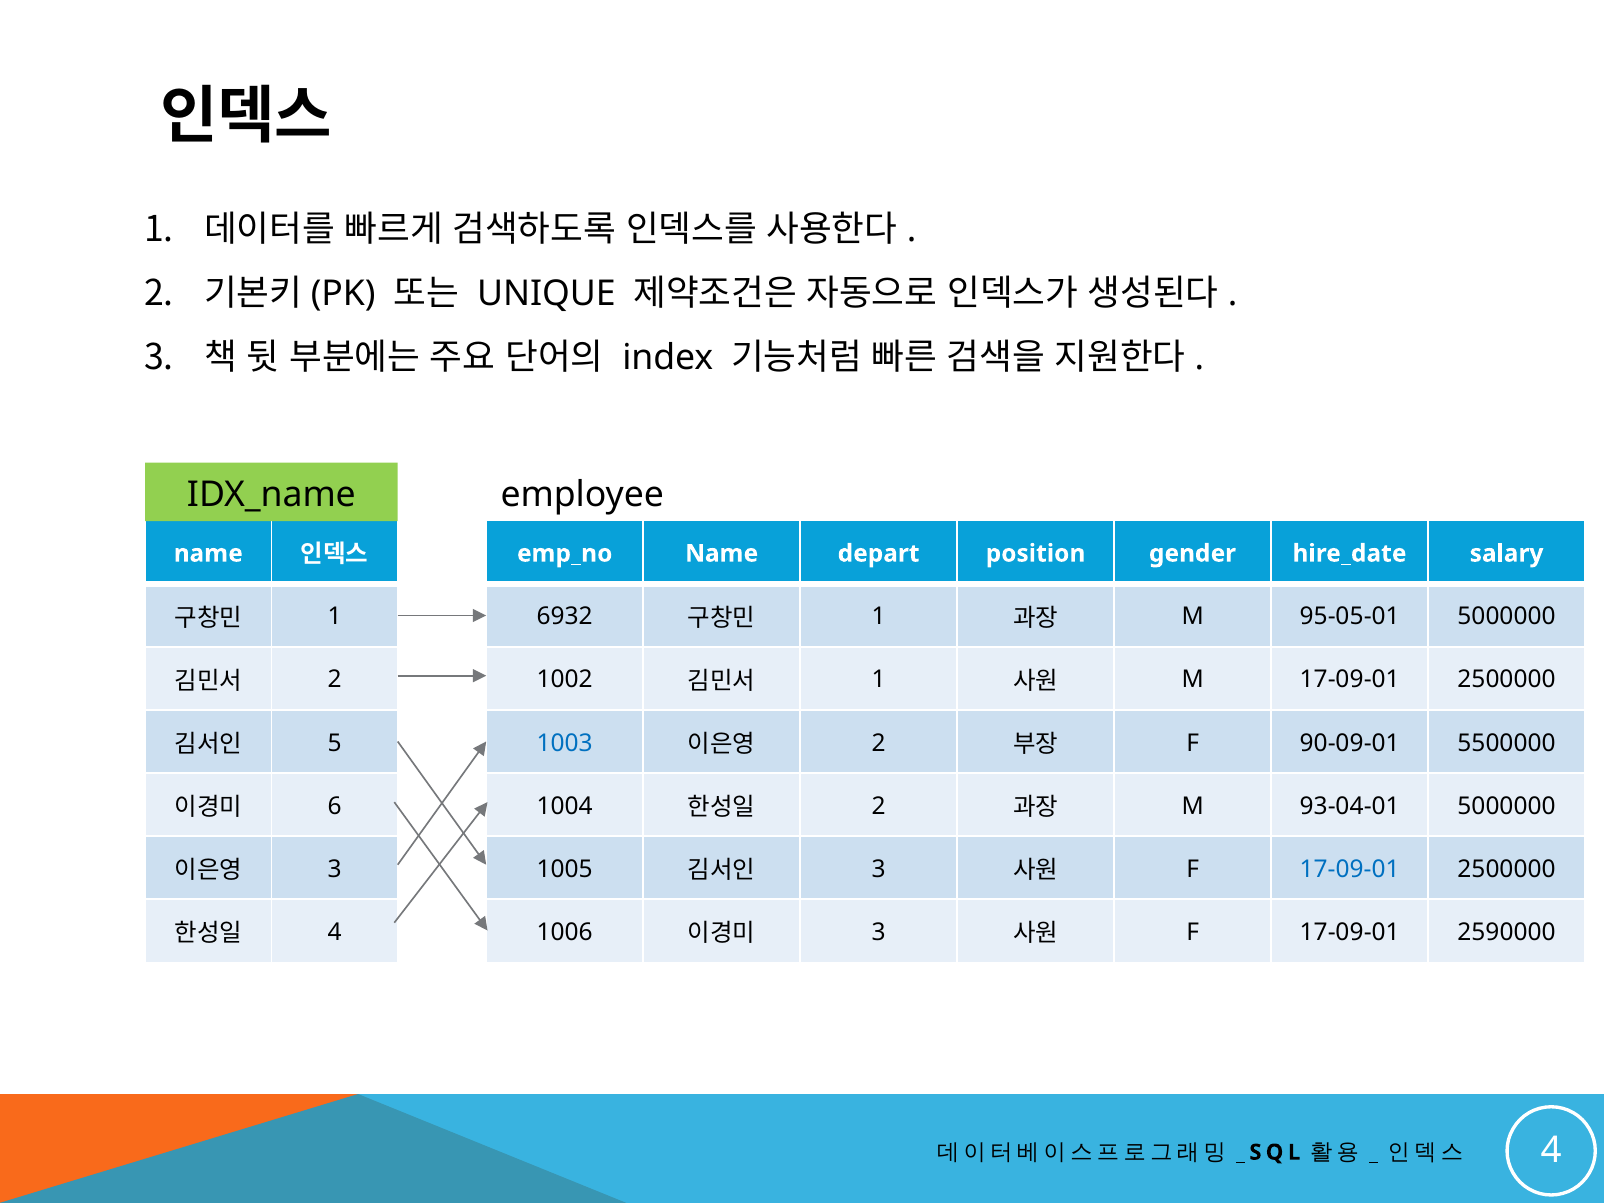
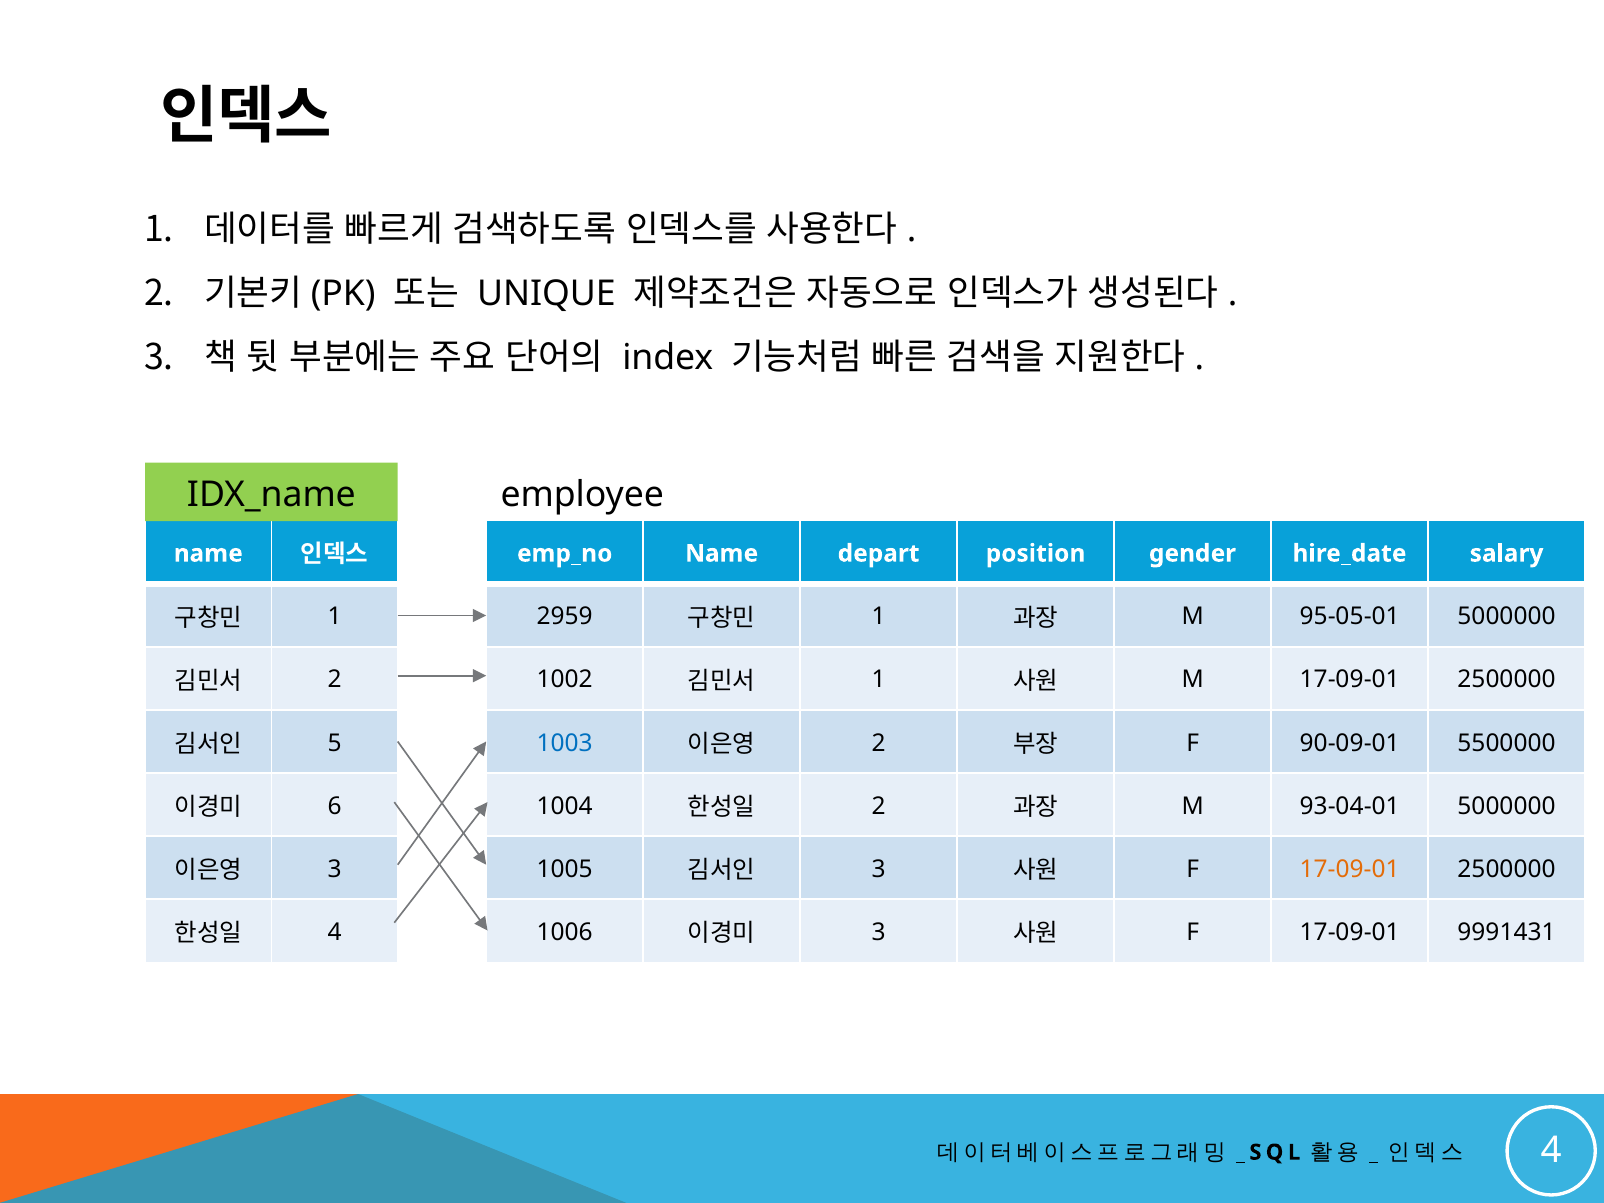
6932: 6932 -> 2959
17-09-01 at (1350, 869) colour: blue -> orange
2590000: 2590000 -> 9991431
